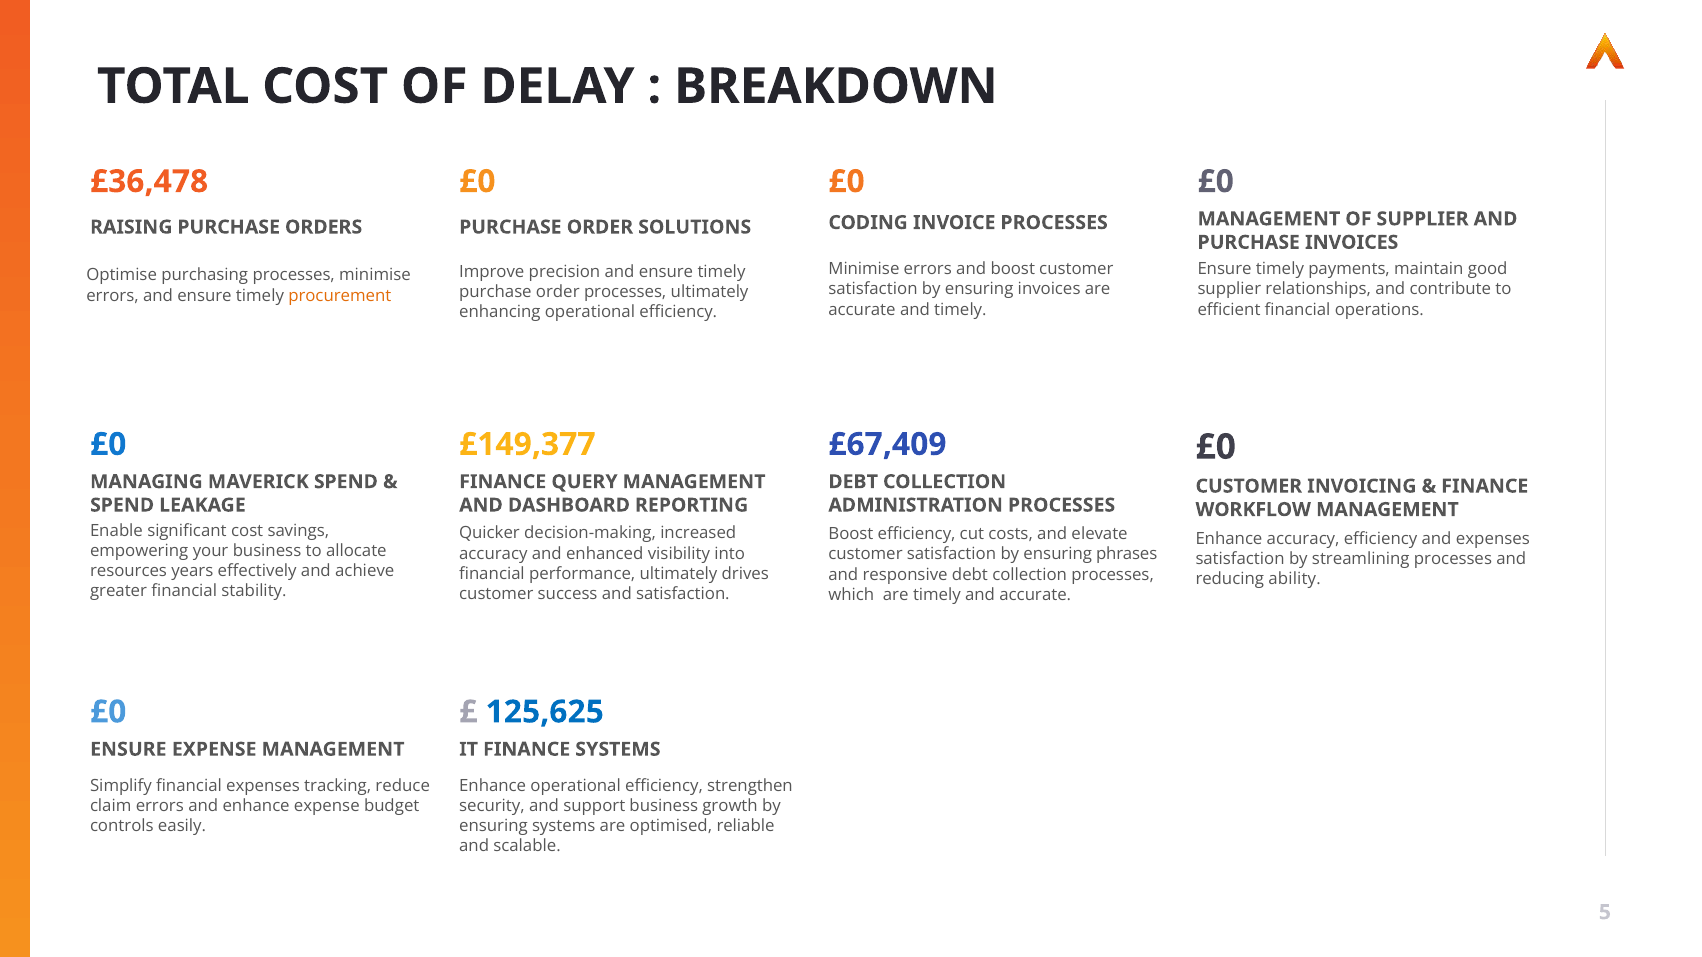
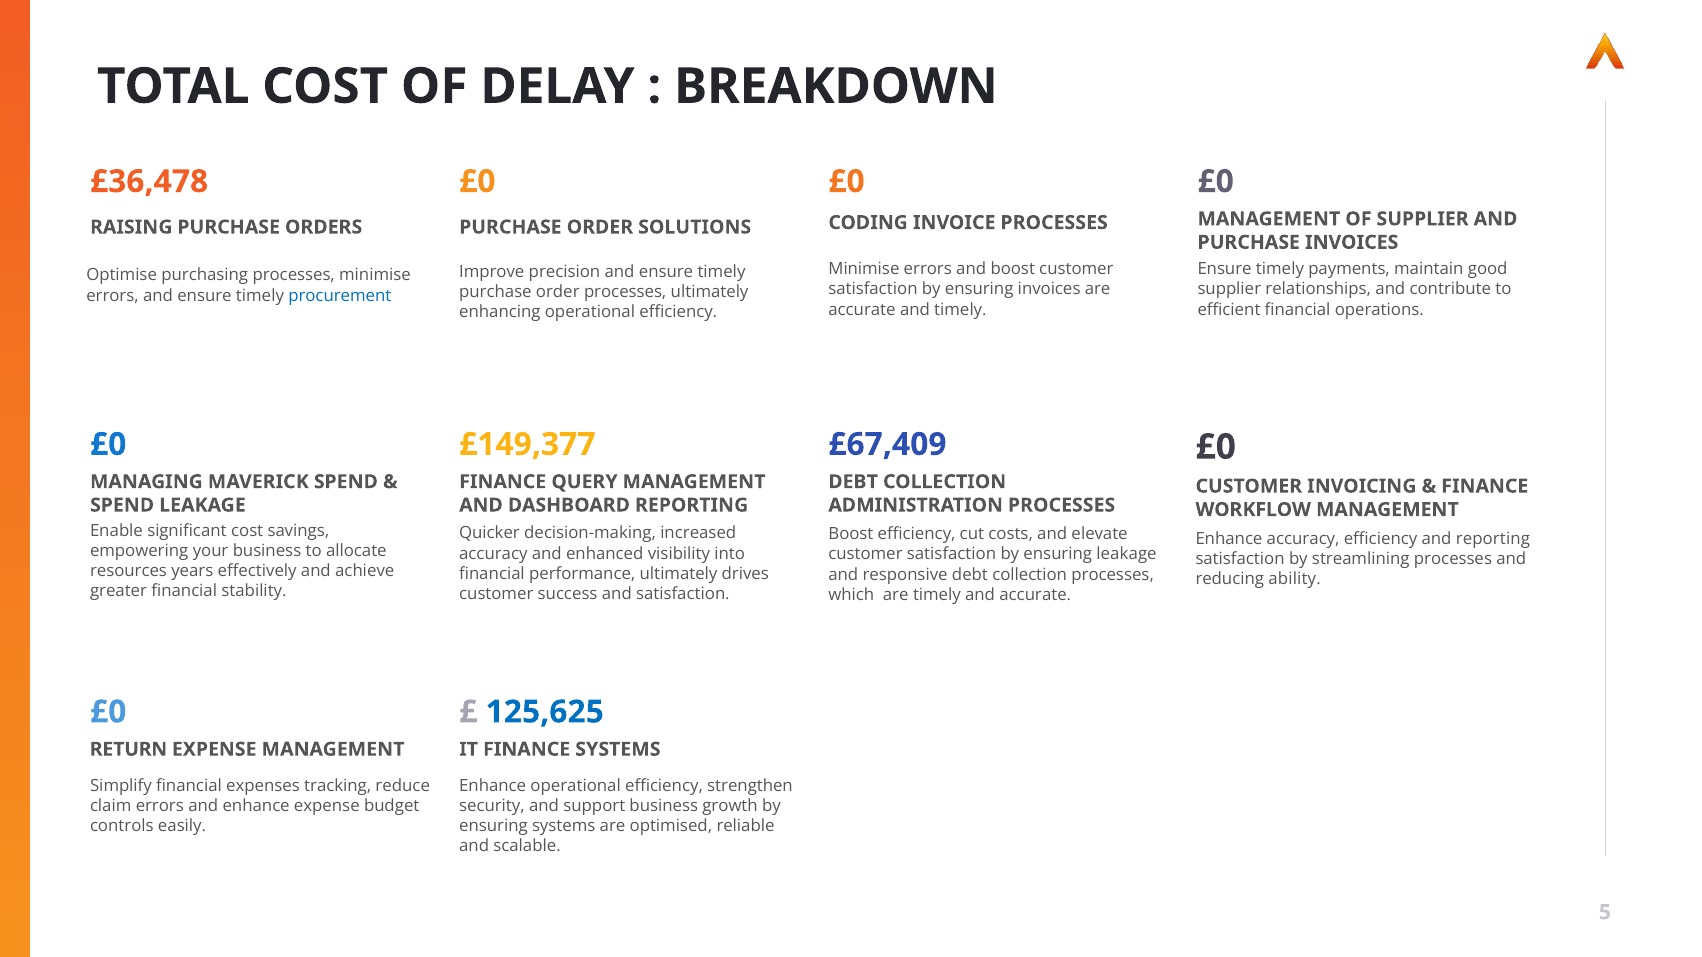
procurement colour: orange -> blue
and expenses: expenses -> reporting
ensuring phrases: phrases -> leakage
ENSURE at (128, 750): ENSURE -> RETURN
